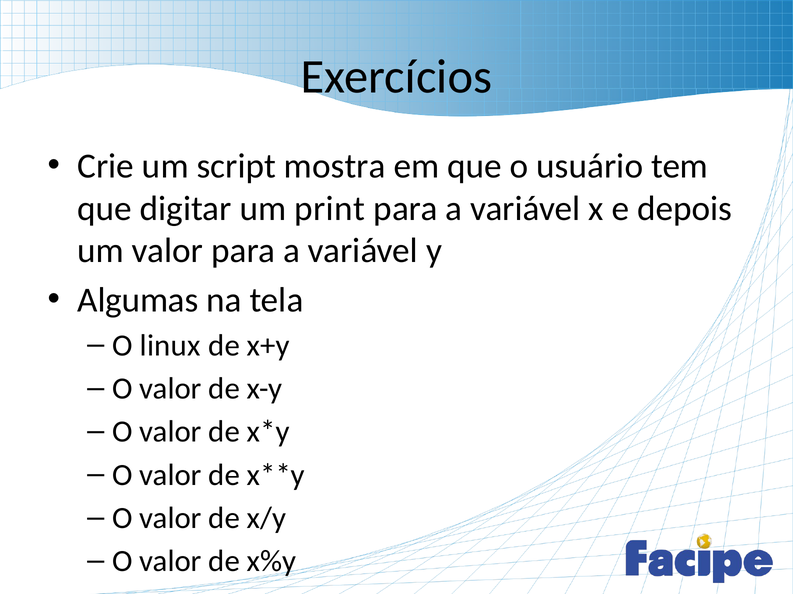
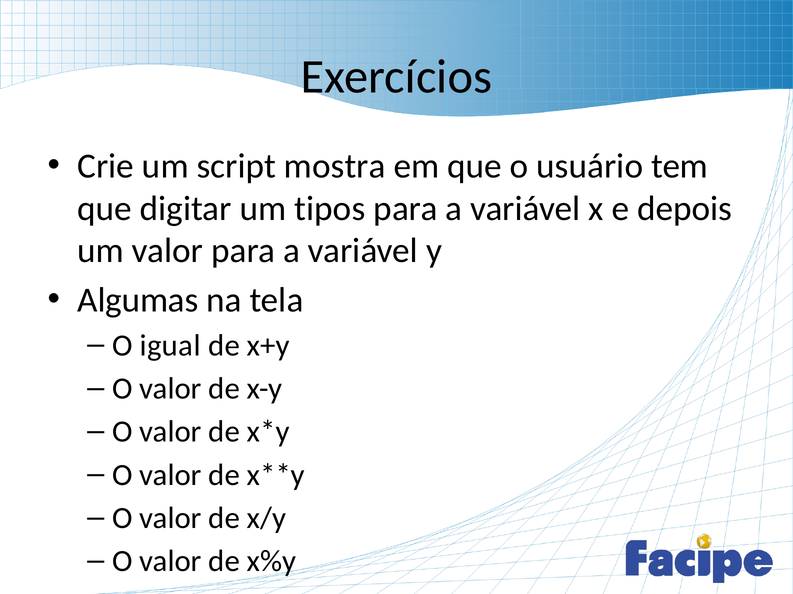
print: print -> tipos
linux: linux -> igual
